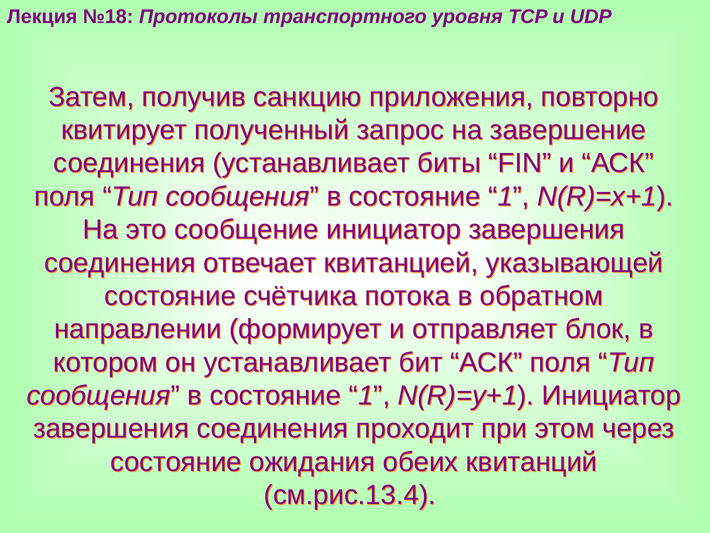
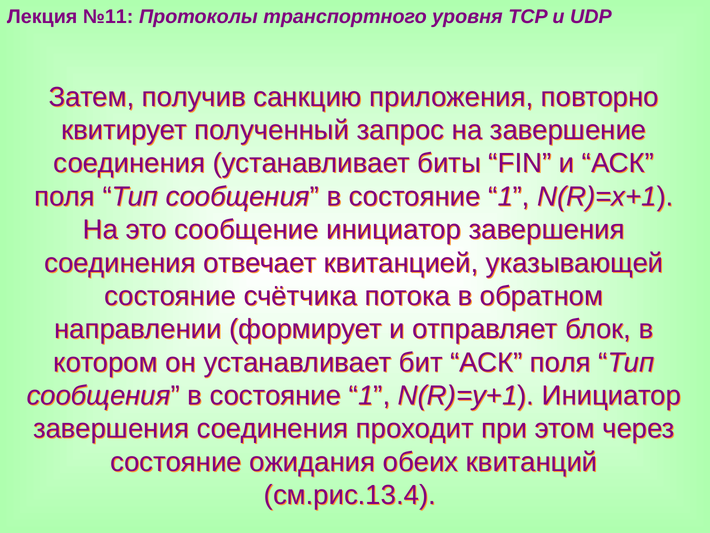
№18: №18 -> №11
